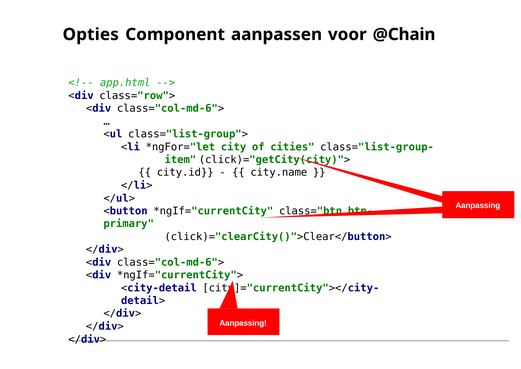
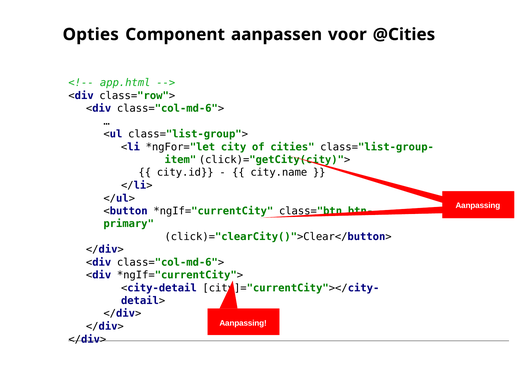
@Chain: @Chain -> @Cities
